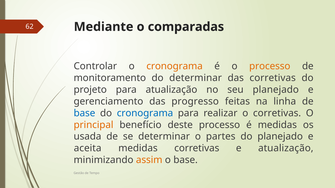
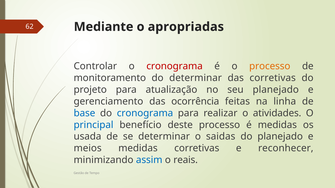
comparadas: comparadas -> apropriadas
cronograma at (175, 66) colour: orange -> red
progresso: progresso -> ocorrência
o corretivas: corretivas -> atividades
principal colour: orange -> blue
partes: partes -> saidas
aceita: aceita -> meios
e atualização: atualização -> reconhecer
assim colour: orange -> blue
o base: base -> reais
